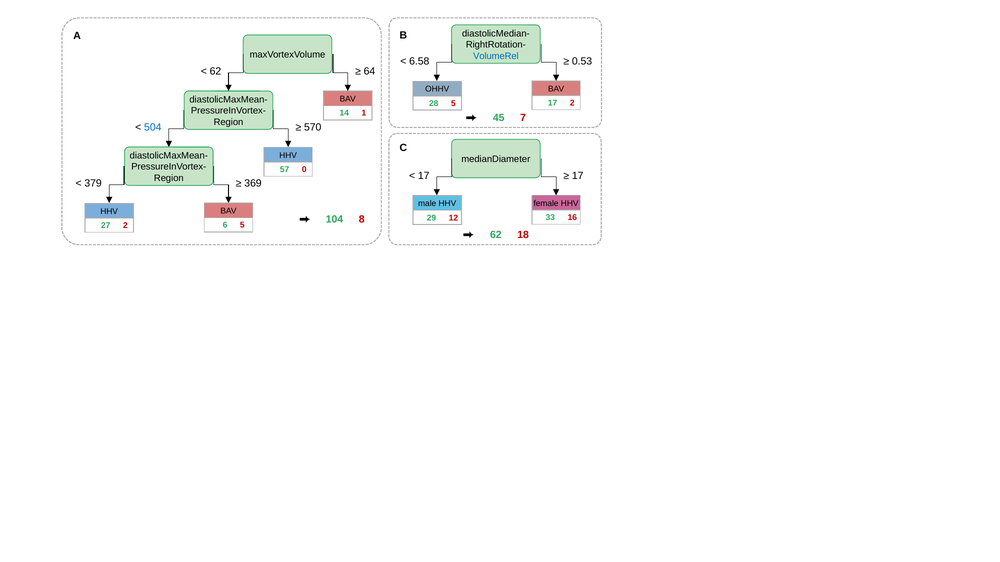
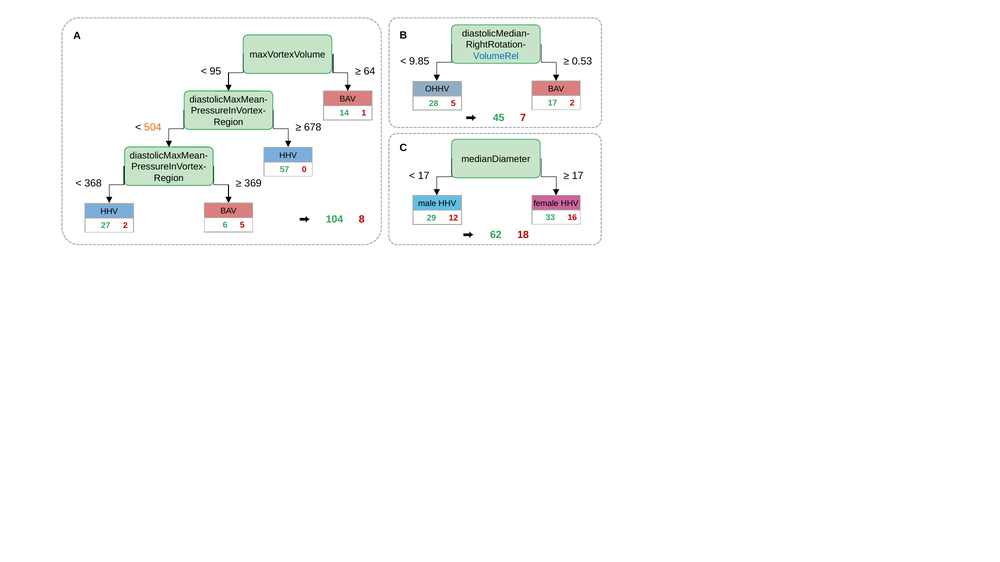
6.58: 6.58 -> 9.85
62: 62 -> 95
504 colour: blue -> orange
570: 570 -> 678
379: 379 -> 368
